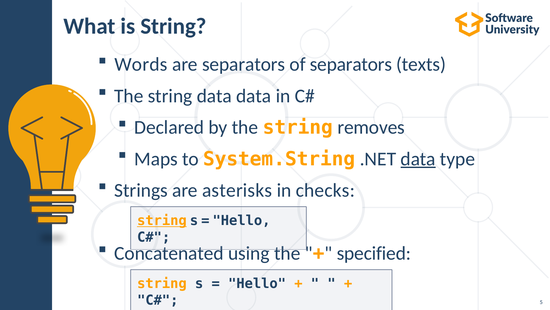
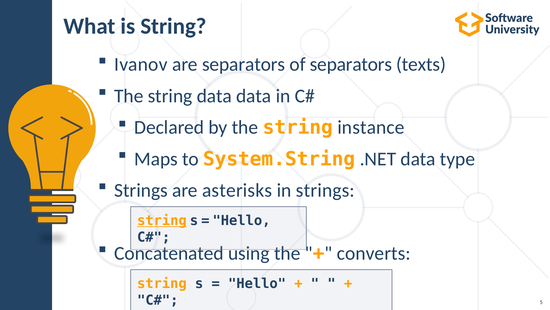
Words: Words -> Ivanov
removes: removes -> instance
data at (418, 159) underline: present -> none
in checks: checks -> strings
specified: specified -> converts
